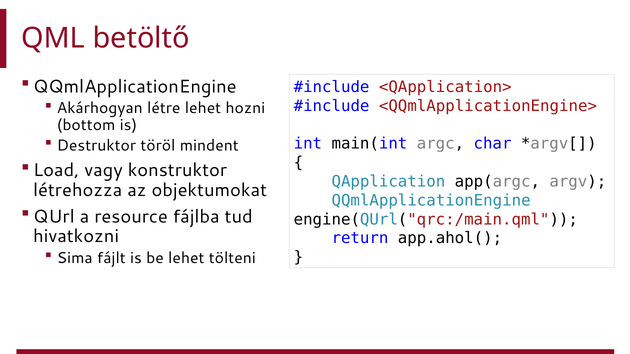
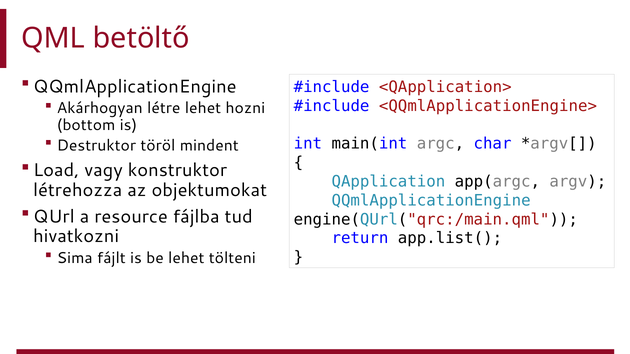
app.ahol(: app.ahol( -> app.list(
